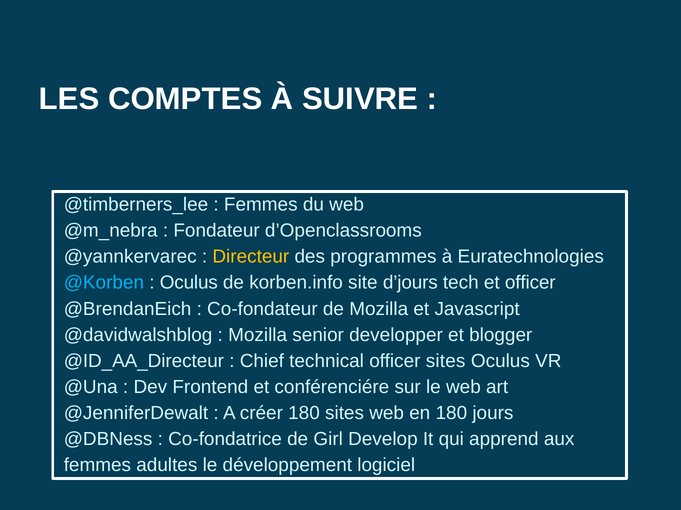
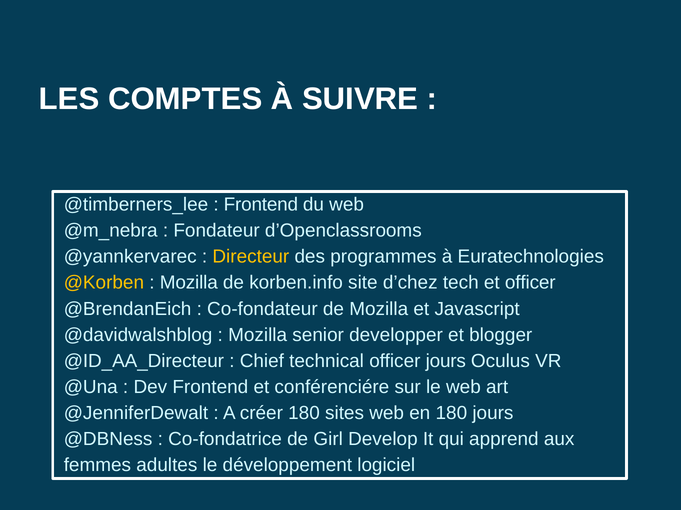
Femmes at (261, 205): Femmes -> Frontend
@Korben colour: light blue -> yellow
Oculus at (189, 283): Oculus -> Mozilla
d’jours: d’jours -> d’chez
officer sites: sites -> jours
